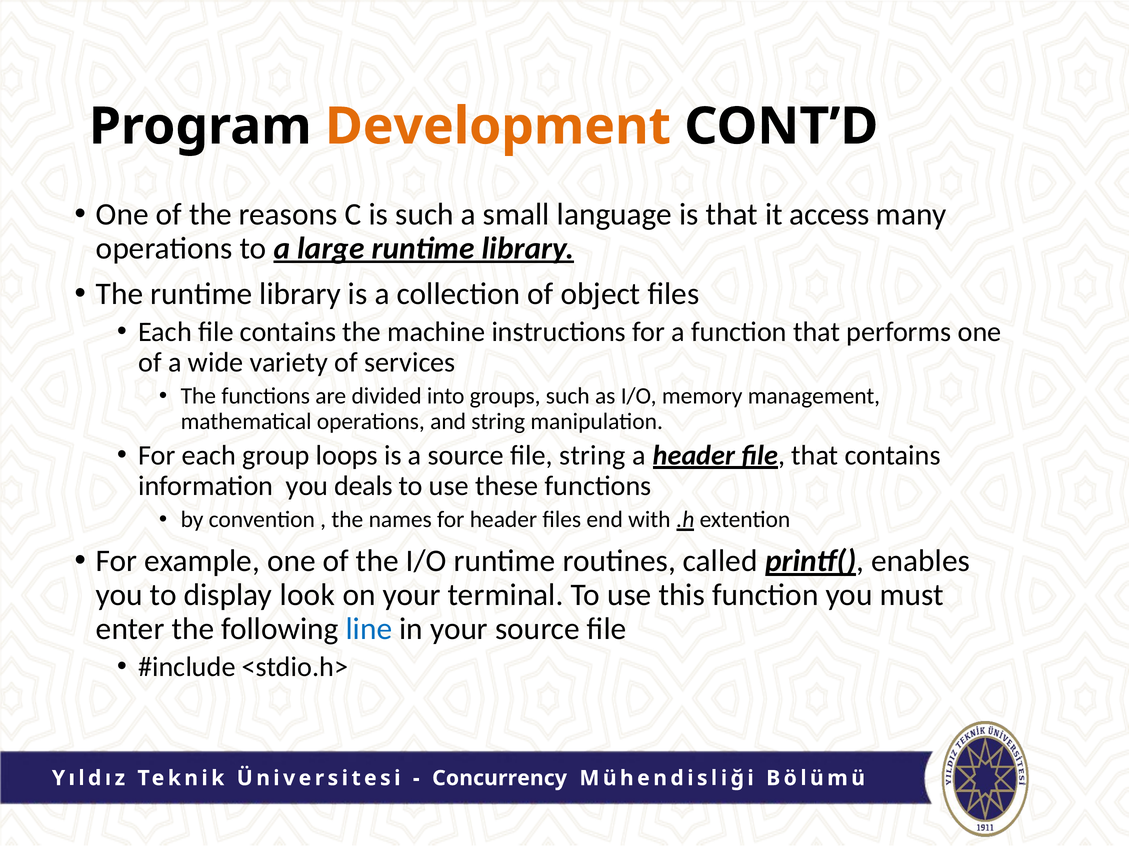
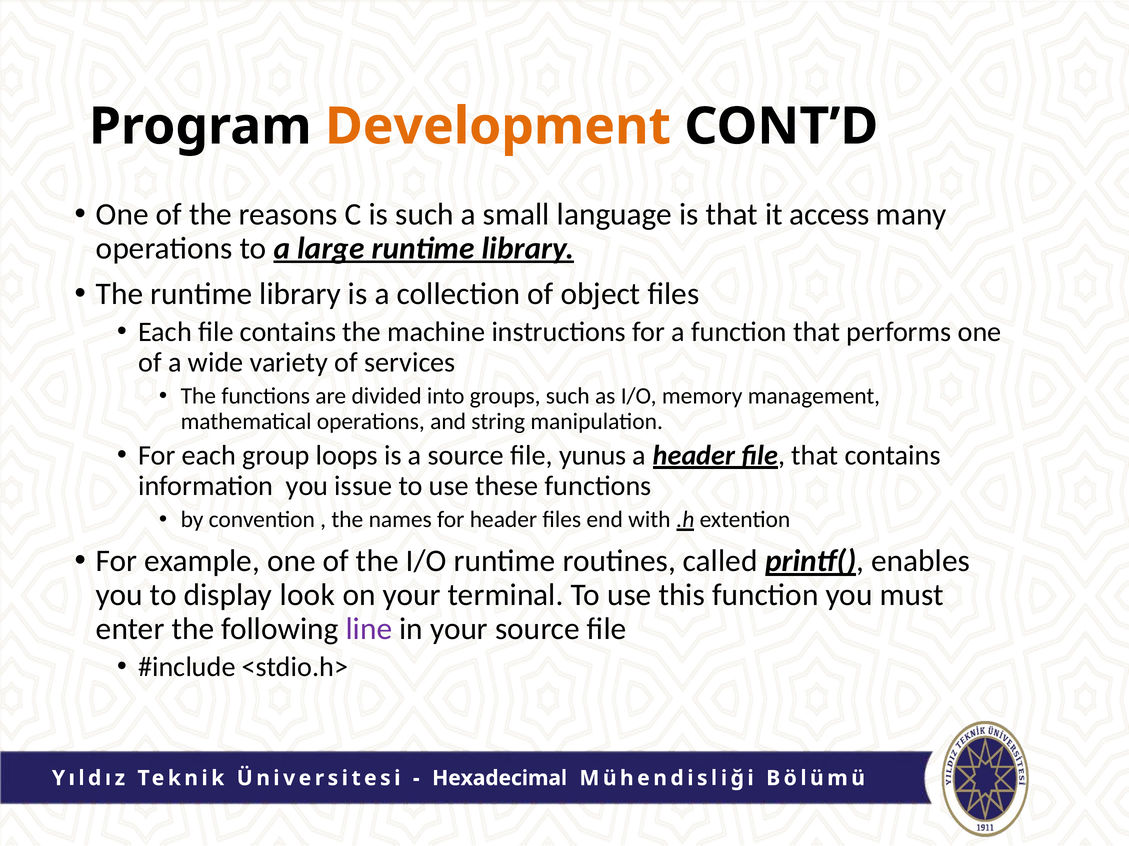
file string: string -> yunus
deals: deals -> issue
line colour: blue -> purple
Concurrency: Concurrency -> Hexadecimal
